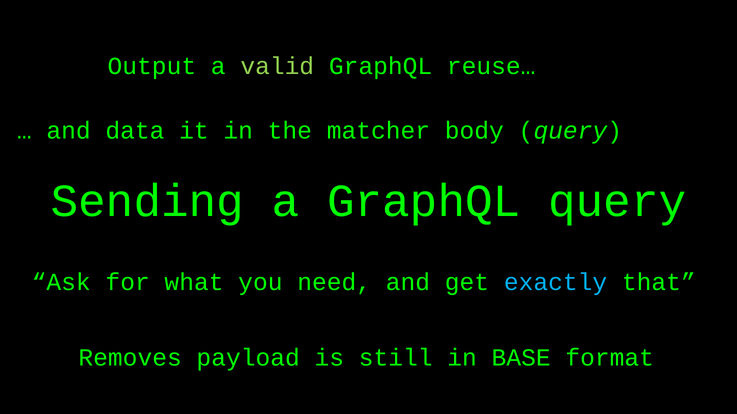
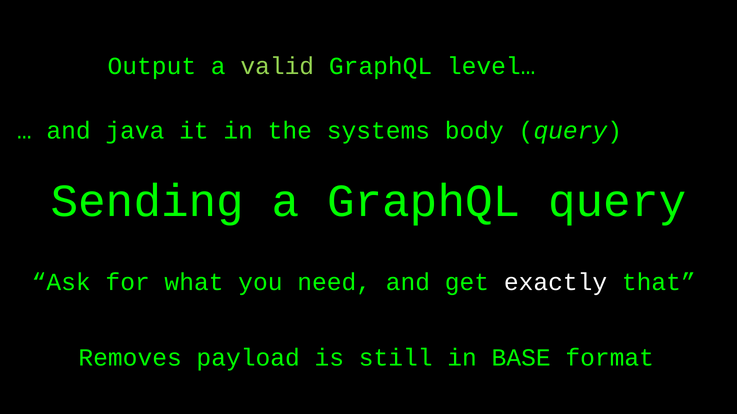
reuse…: reuse… -> level…
data: data -> java
matcher: matcher -> systems
exactly colour: light blue -> white
